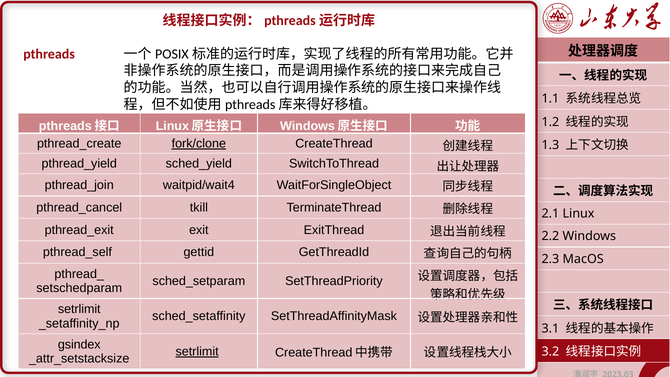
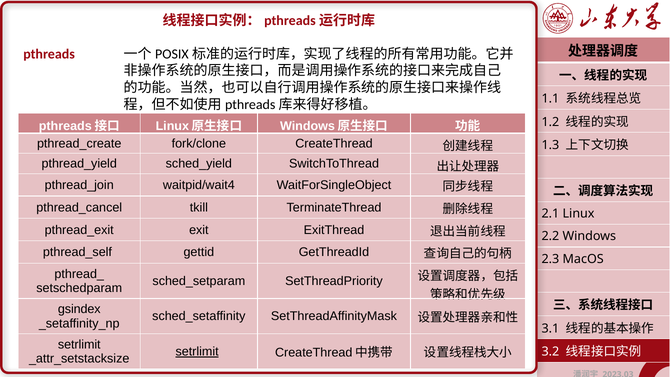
fork/clone underline: present -> none
setrlimit at (79, 309): setrlimit -> gsindex
gsindex at (79, 344): gsindex -> setrlimit
